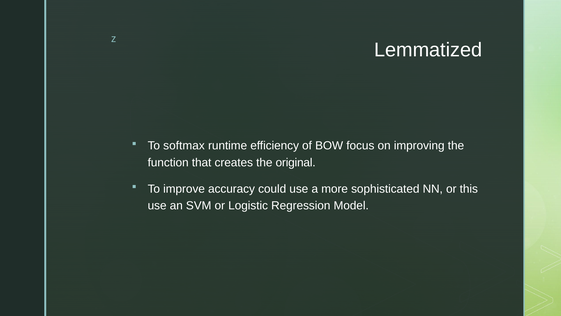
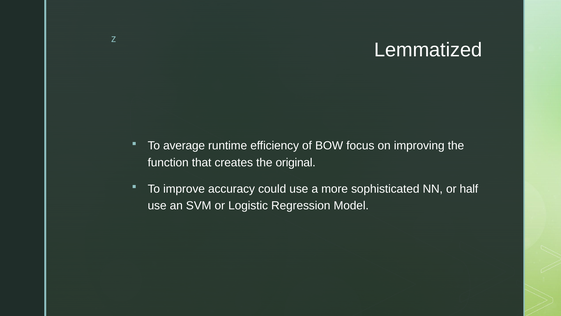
softmax: softmax -> average
this: this -> half
